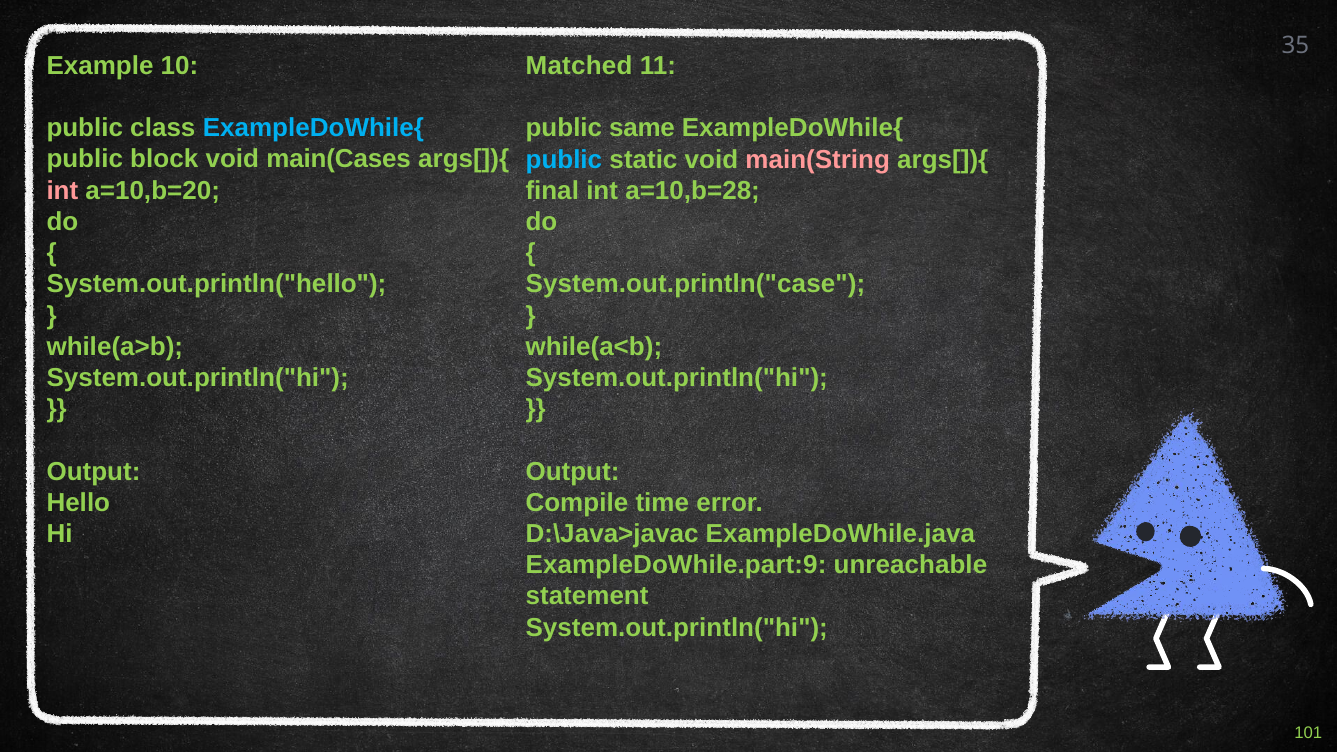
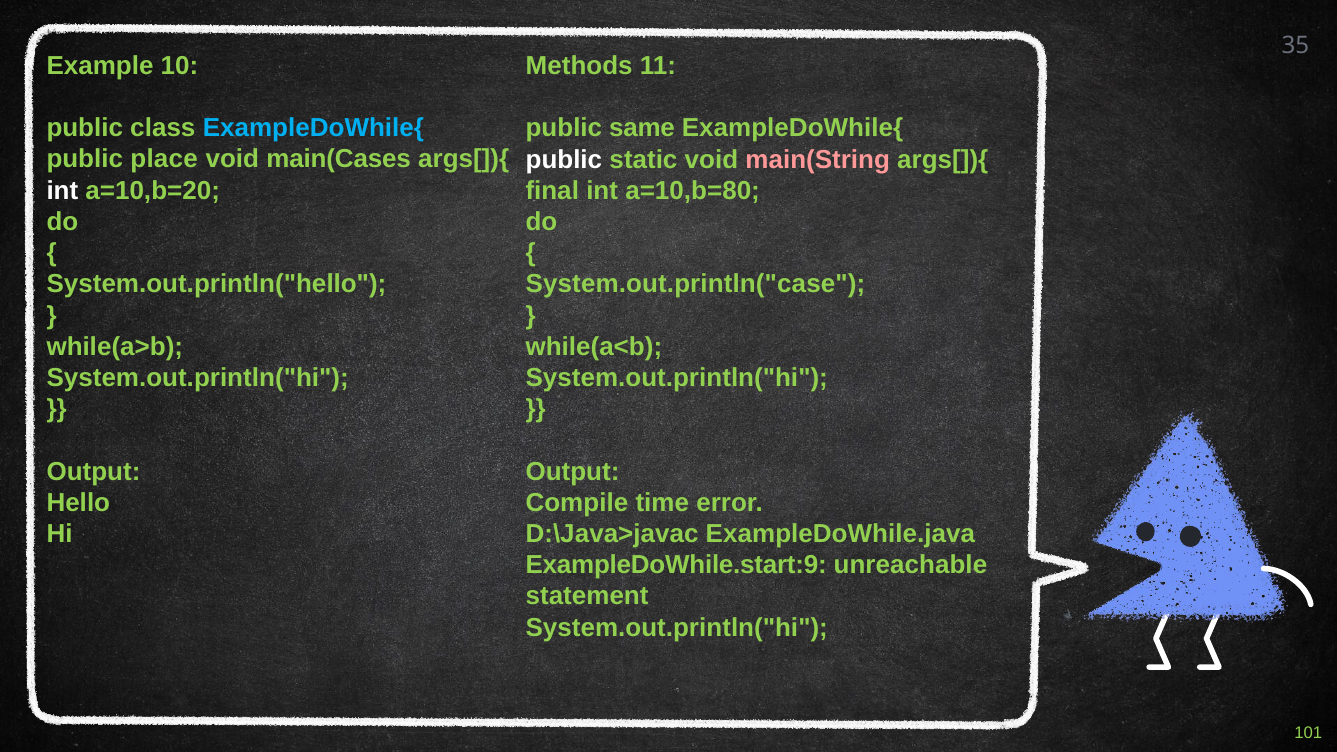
Matched: Matched -> Methods
block: block -> place
public at (564, 159) colour: light blue -> white
int at (62, 191) colour: pink -> white
a=10,b=28: a=10,b=28 -> a=10,b=80
ExampleDoWhile.part:9: ExampleDoWhile.part:9 -> ExampleDoWhile.start:9
